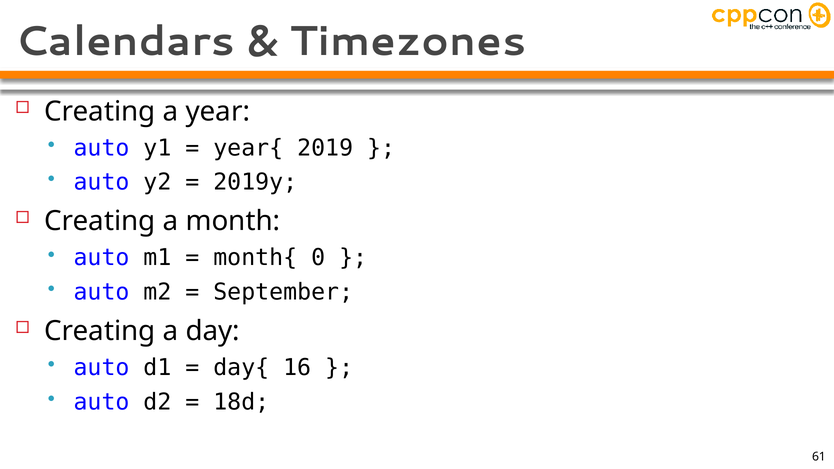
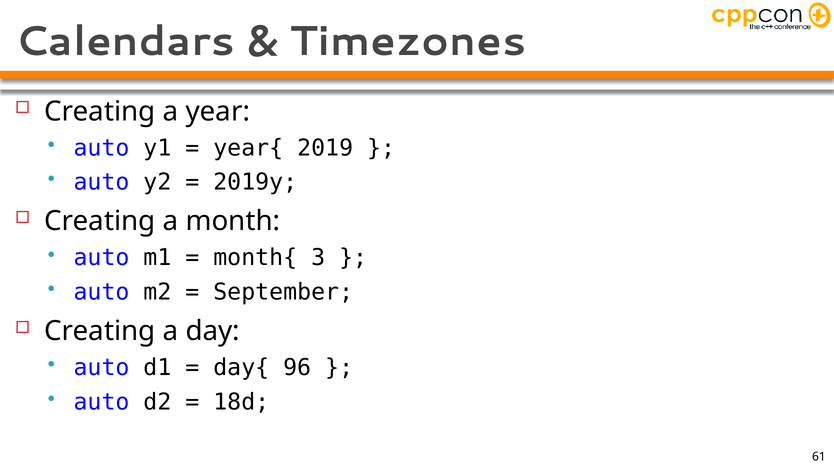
0: 0 -> 3
16: 16 -> 96
